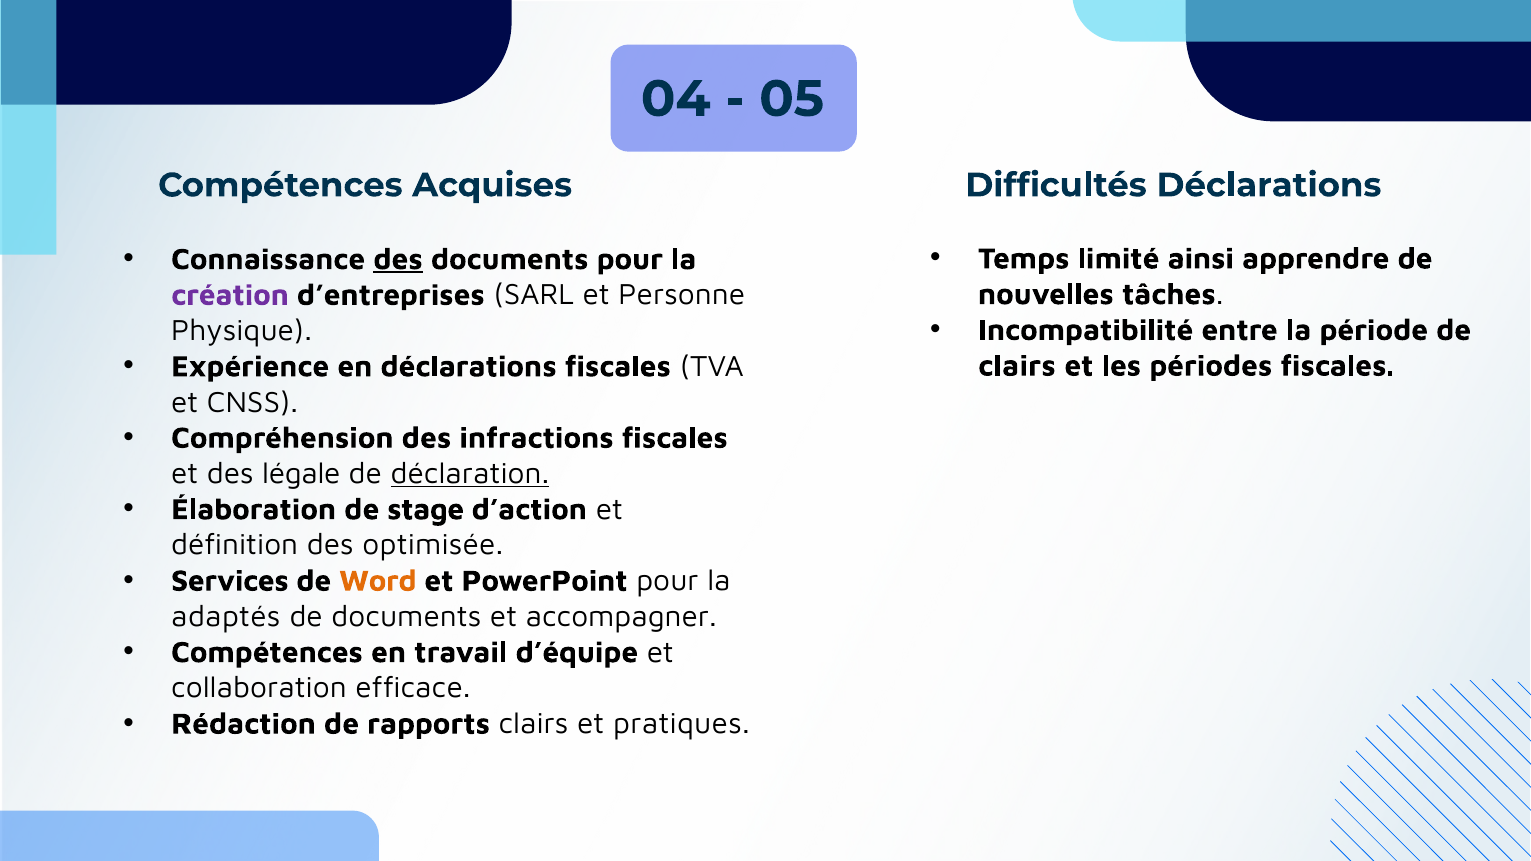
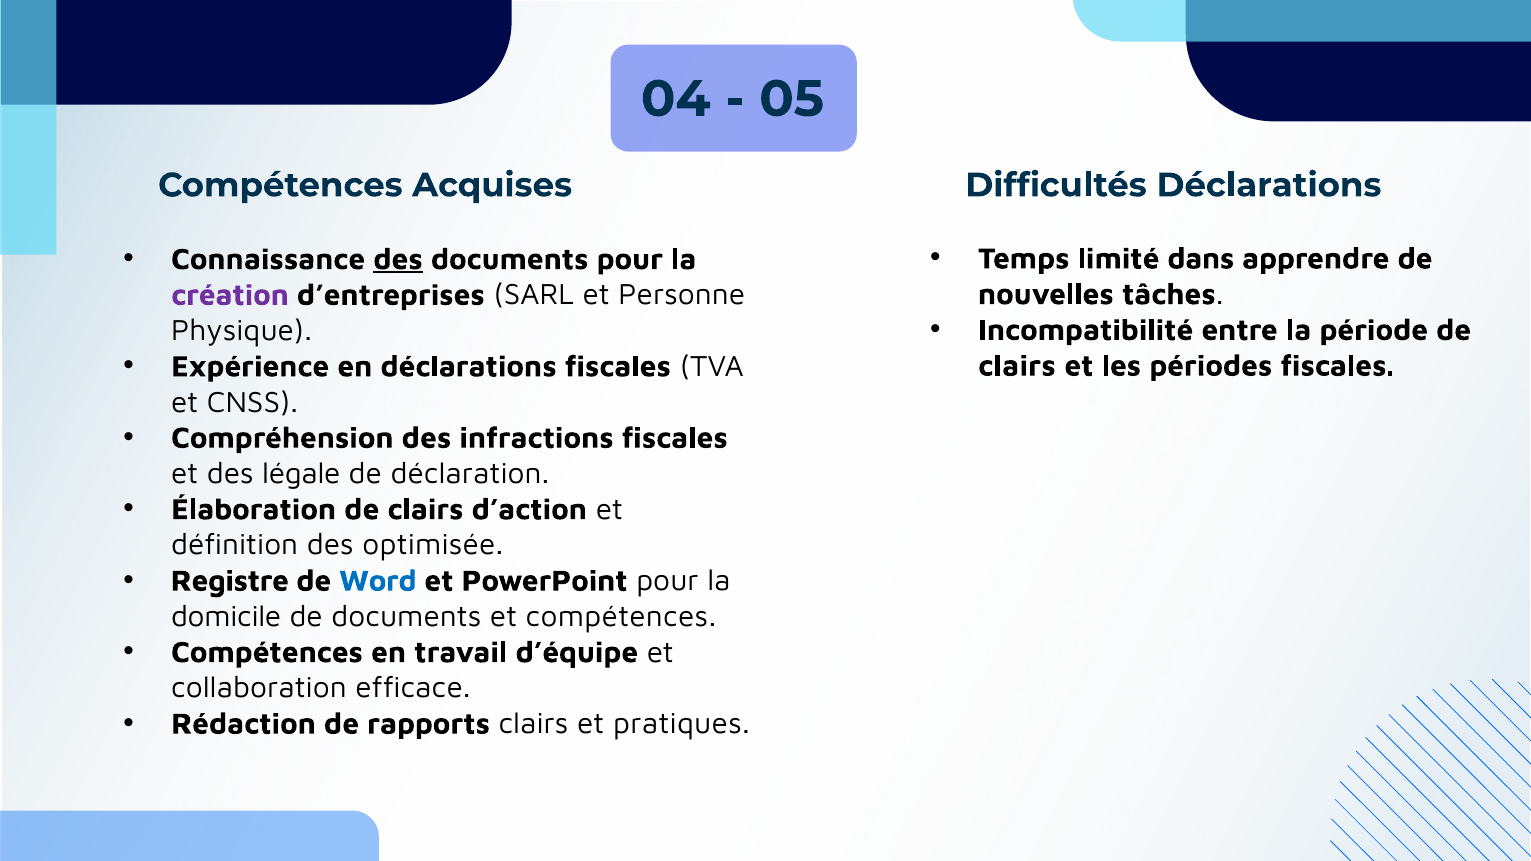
ainsi: ainsi -> dans
déclaration underline: present -> none
Élaboration de stage: stage -> clairs
Services: Services -> Registre
Word colour: orange -> blue
adaptés: adaptés -> domicile
et accompagner: accompagner -> compétences
